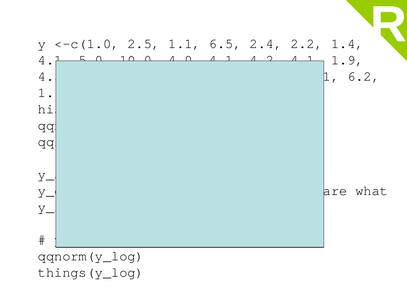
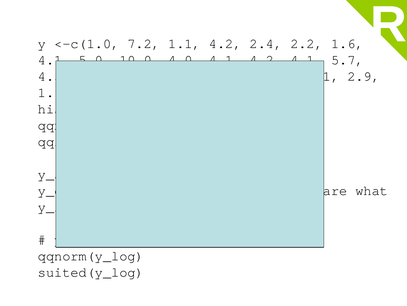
2.5: 2.5 -> 7.2
1.1 6.5: 6.5 -> 4.2
2.2 1.4: 1.4 -> 1.6
1.9: 1.9 -> 5.7
6.2: 6.2 -> 2.9
things(y_log: things(y_log -> suited(y_log
